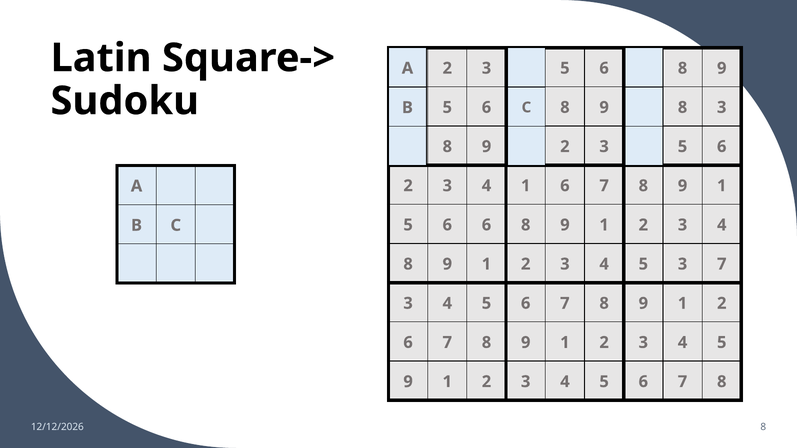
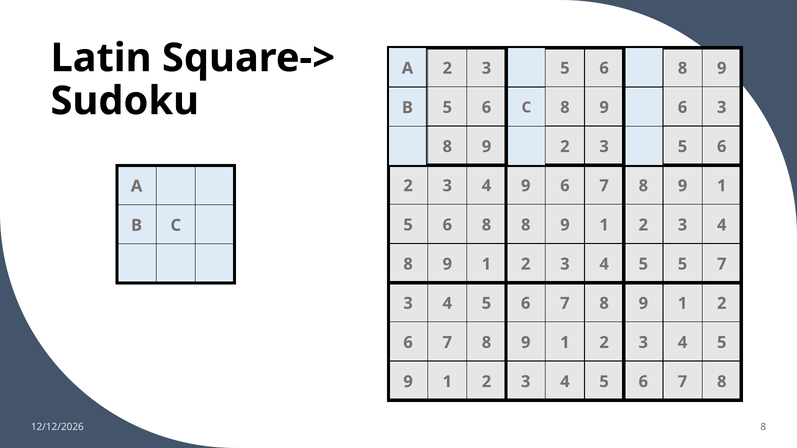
8 at (683, 107): 8 -> 6
4 1: 1 -> 9
6 6: 6 -> 8
5 3: 3 -> 5
